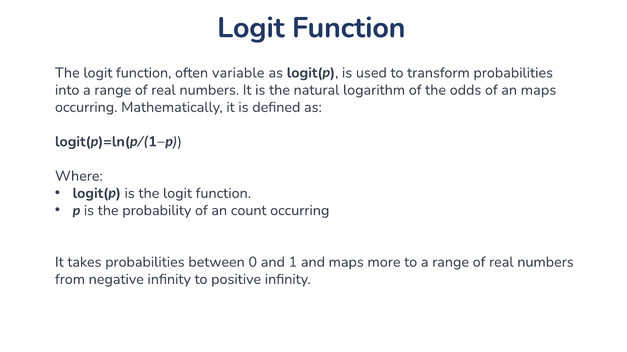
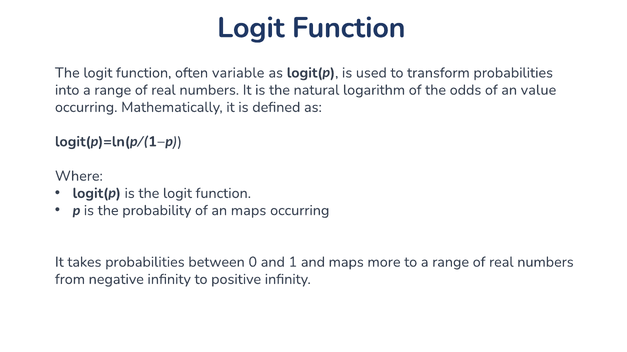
an maps: maps -> value
an count: count -> maps
